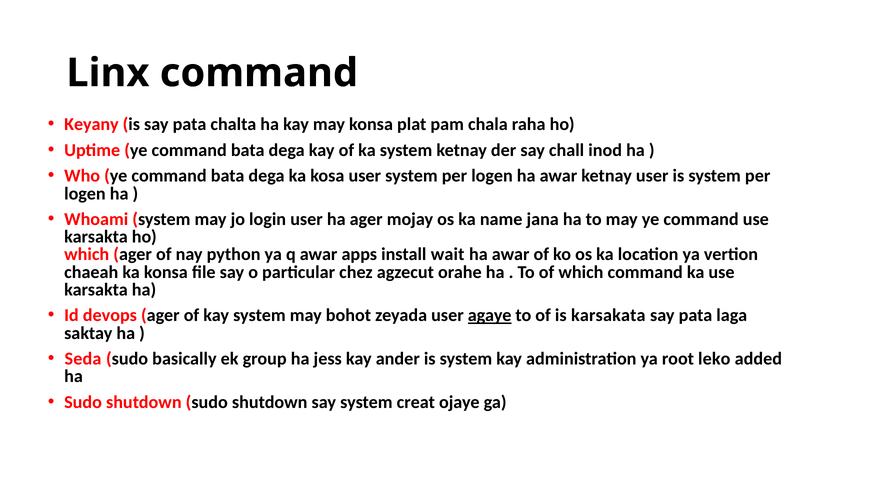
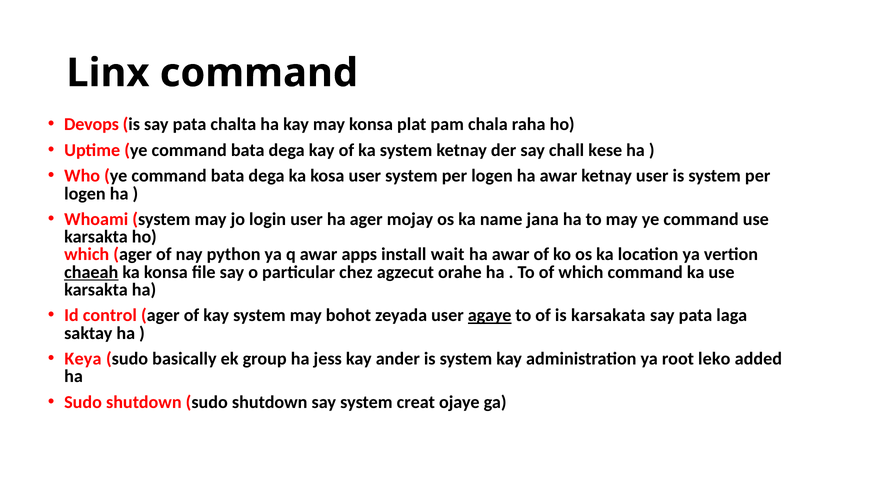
Keyany: Keyany -> Devops
inod: inod -> kese
chaeah underline: none -> present
devops: devops -> control
Seda: Seda -> Keya
